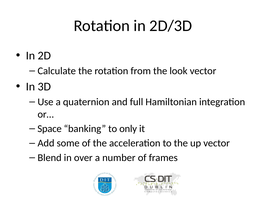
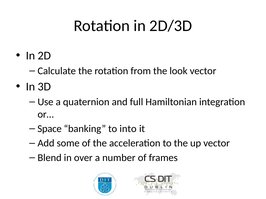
only: only -> into
